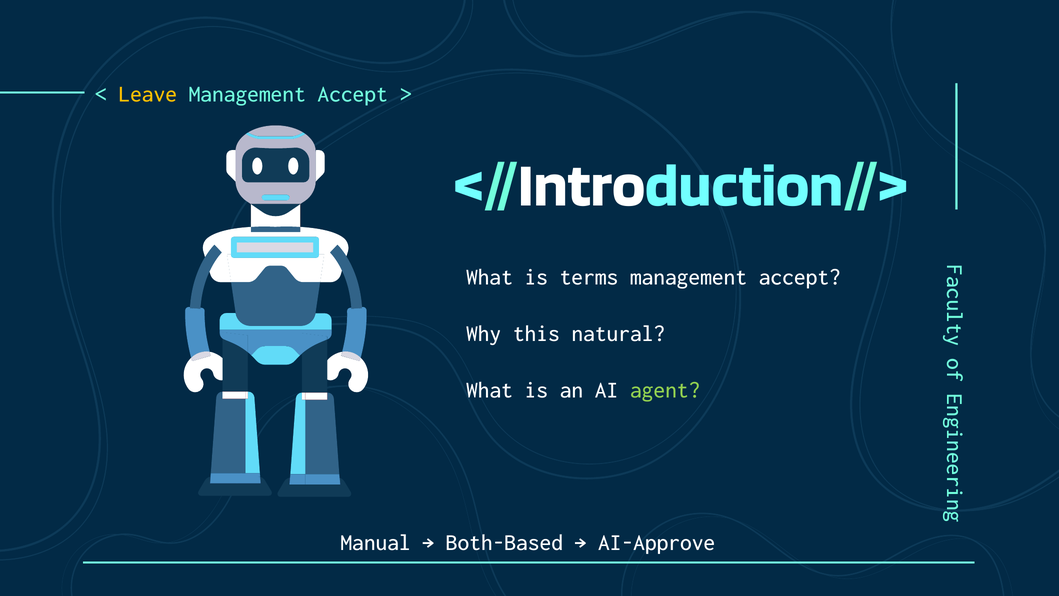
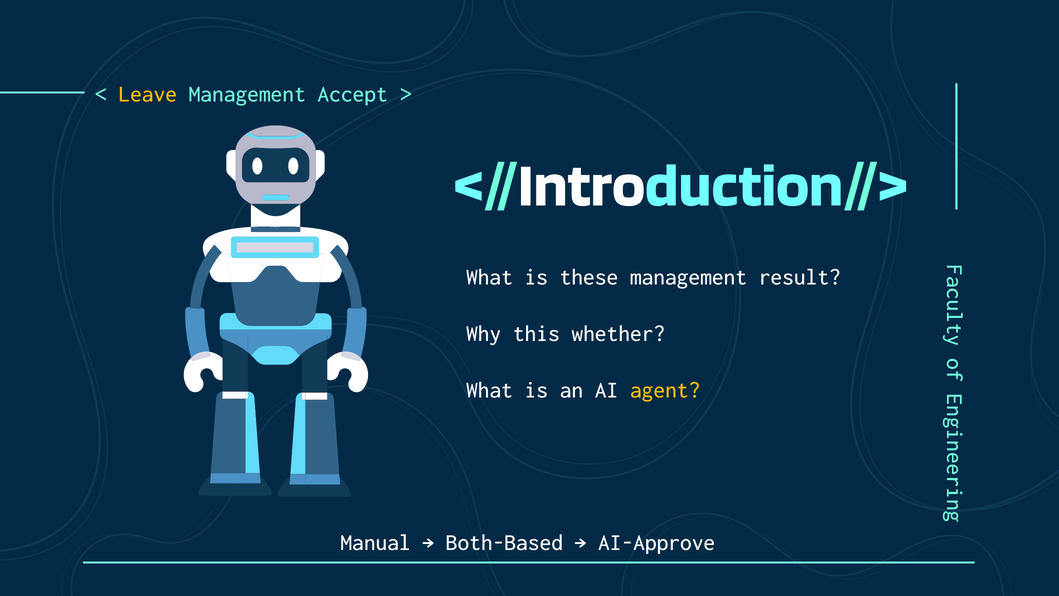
terms: terms -> these
accept at (800, 277): accept -> result
natural: natural -> whether
agent colour: light green -> yellow
